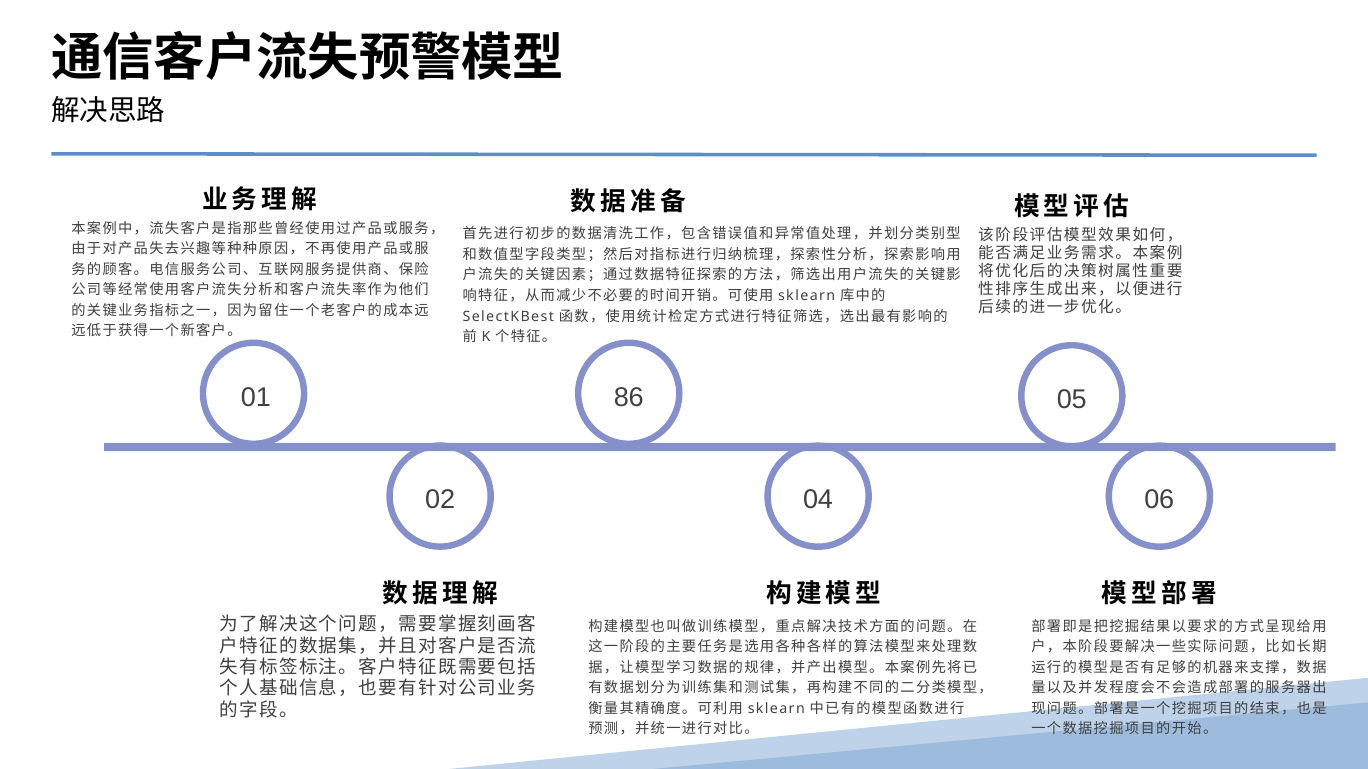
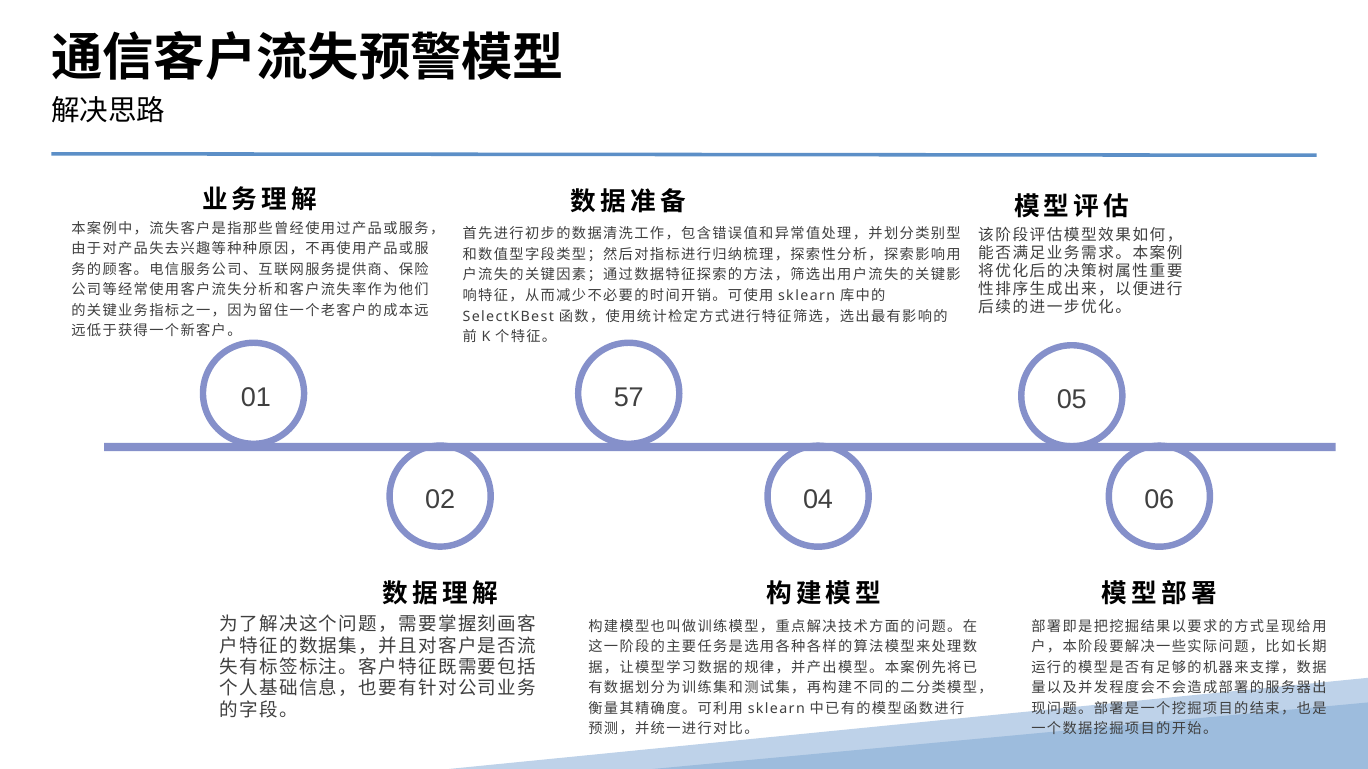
86: 86 -> 57
